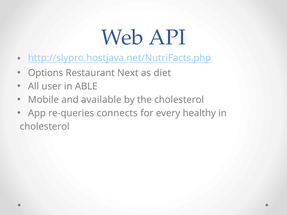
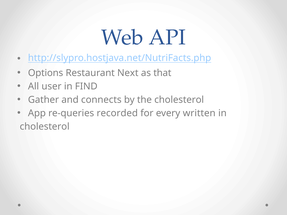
diet: diet -> that
ABLE: ABLE -> FIND
Mobile: Mobile -> Gather
available: available -> connects
connects: connects -> recorded
healthy: healthy -> written
